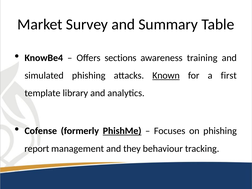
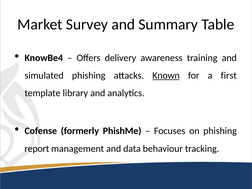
sections: sections -> delivery
PhishMe underline: present -> none
they: they -> data
